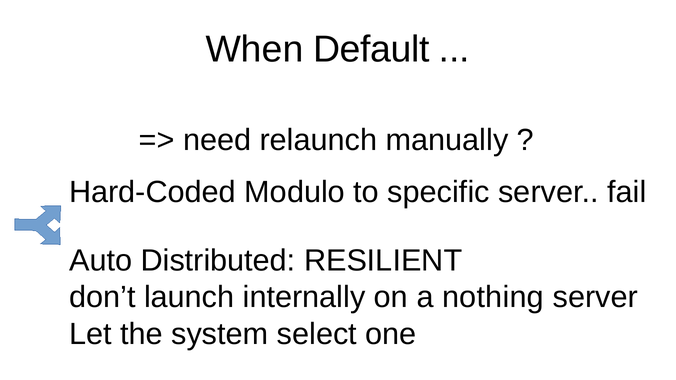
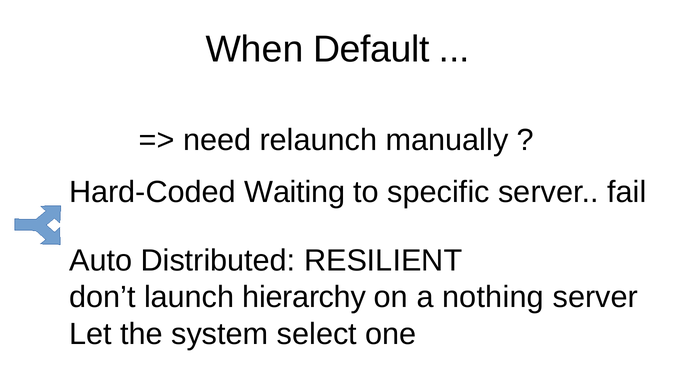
Modulo: Modulo -> Waiting
internally: internally -> hierarchy
